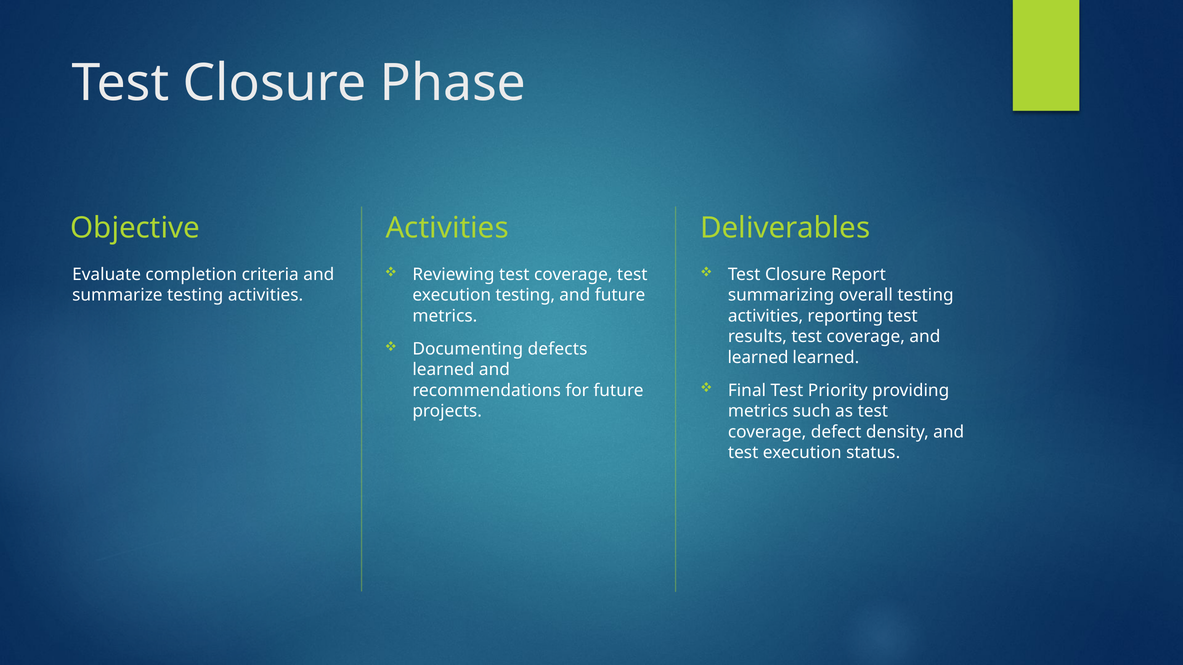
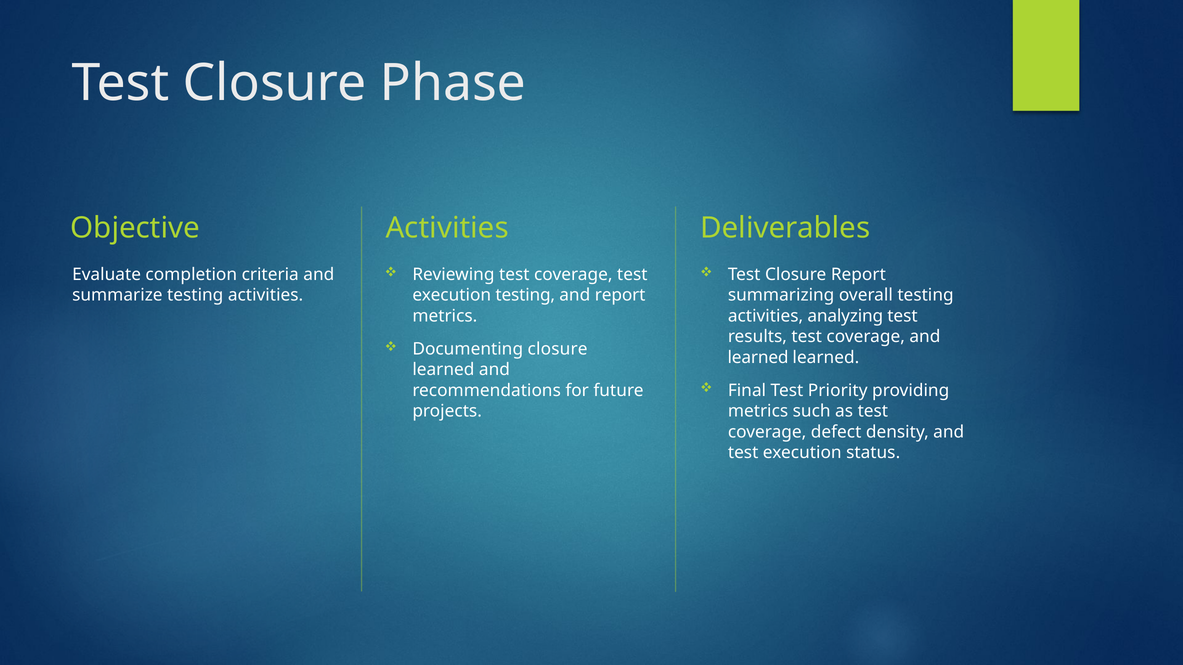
and future: future -> report
reporting: reporting -> analyzing
Documenting defects: defects -> closure
